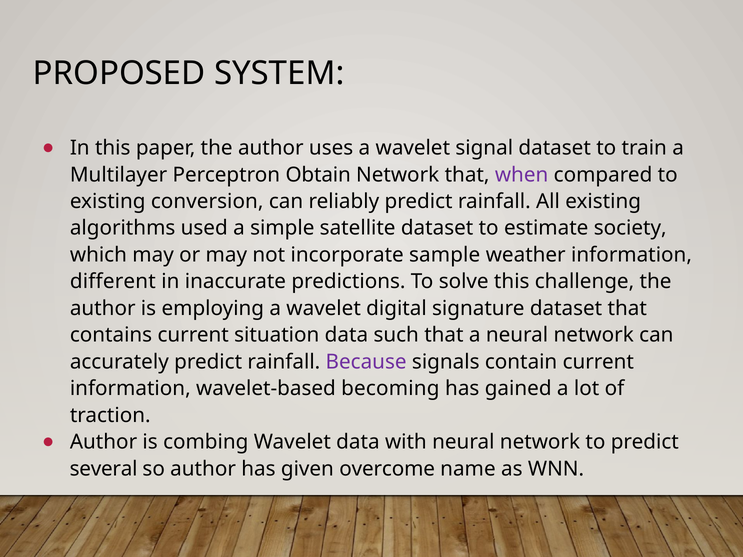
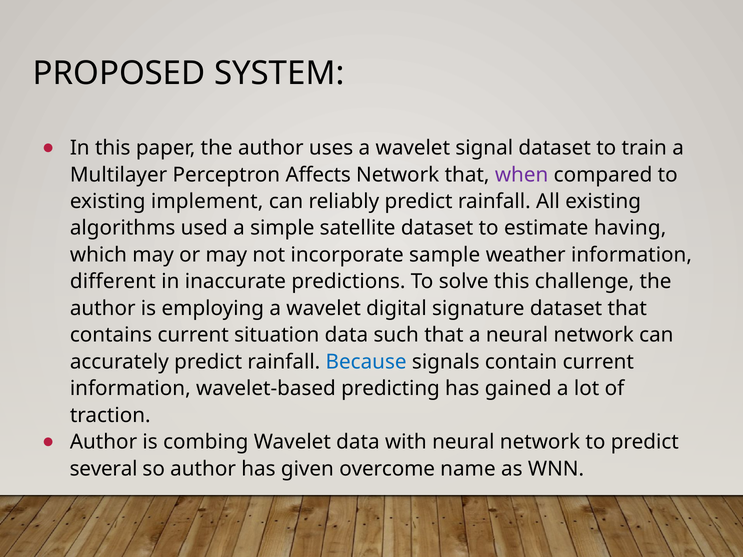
Obtain: Obtain -> Affects
conversion: conversion -> implement
society: society -> having
Because colour: purple -> blue
becoming: becoming -> predicting
